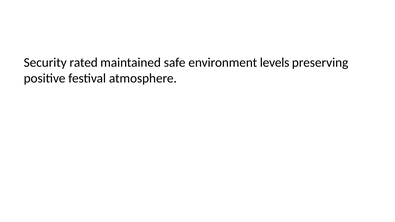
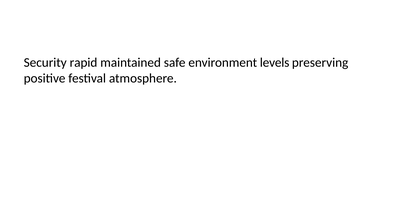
rated: rated -> rapid
